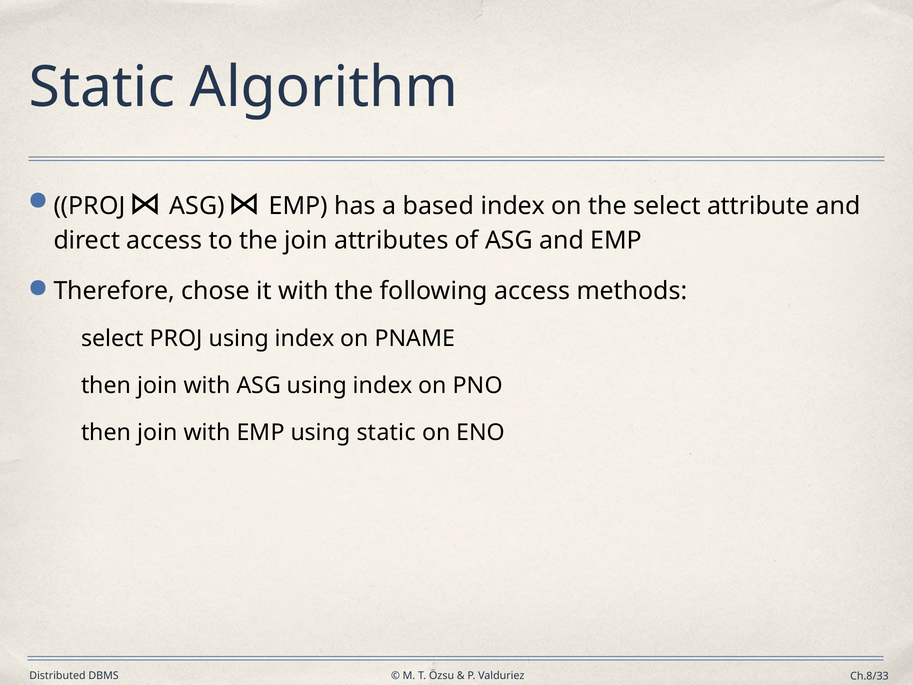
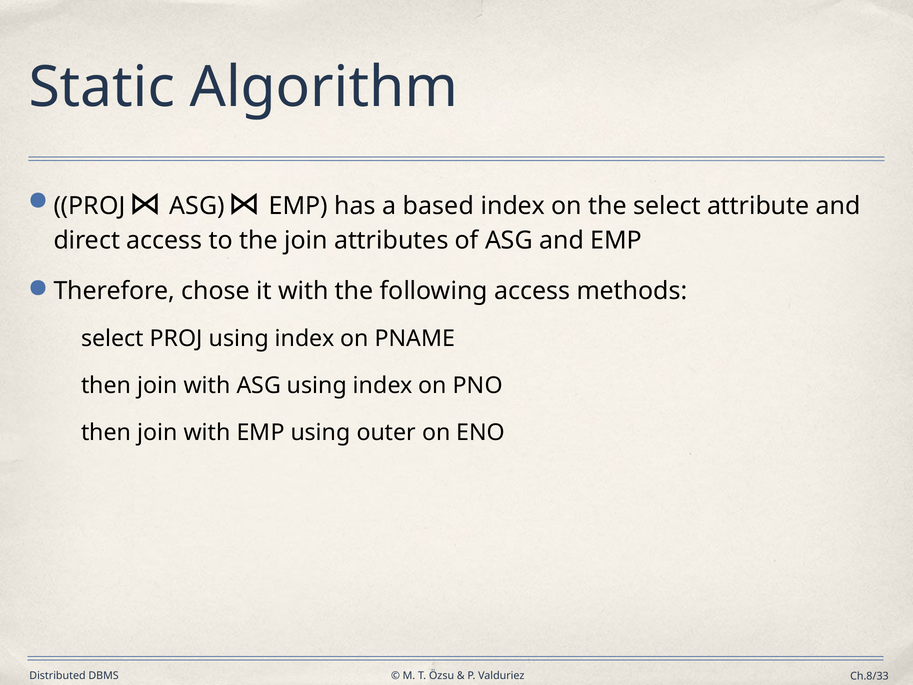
using static: static -> outer
